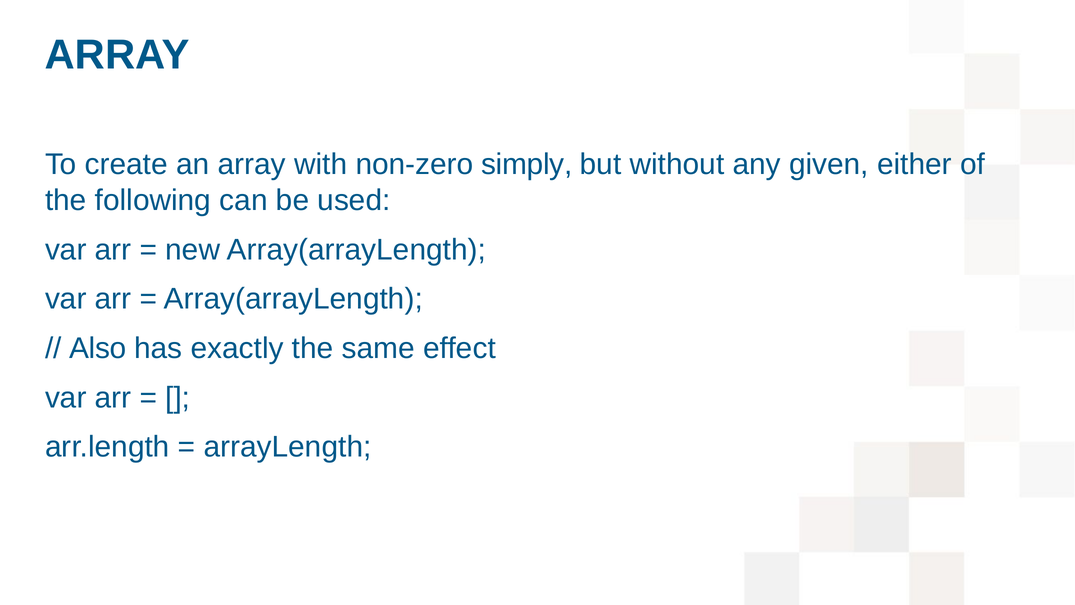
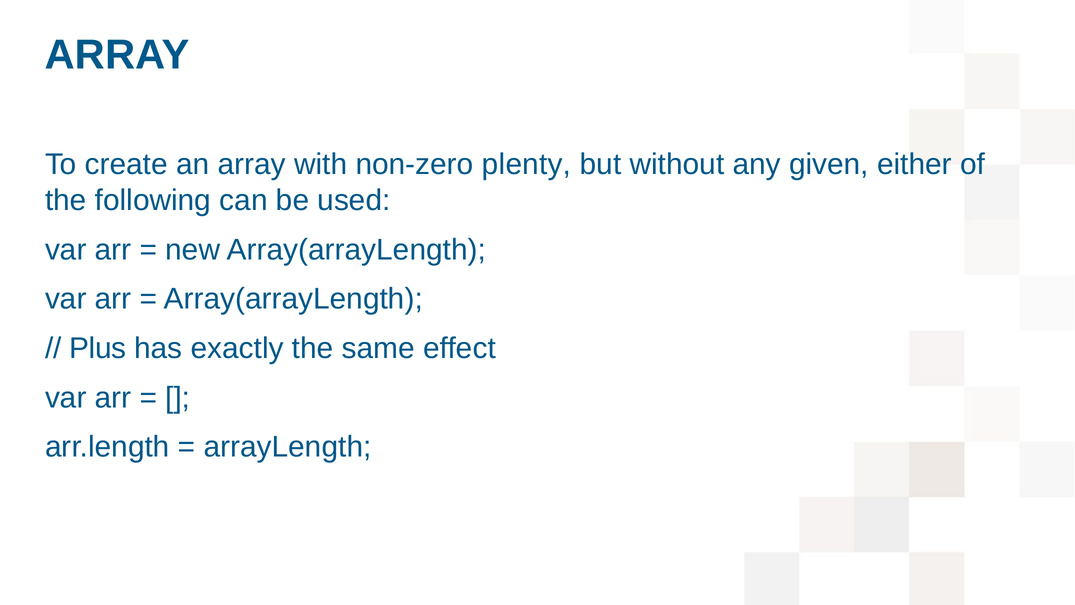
simply: simply -> plenty
Also: Also -> Plus
